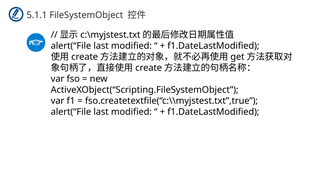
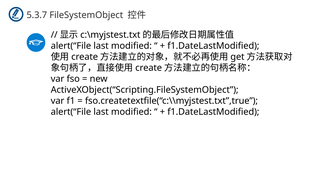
5.1.1: 5.1.1 -> 5.3.7
